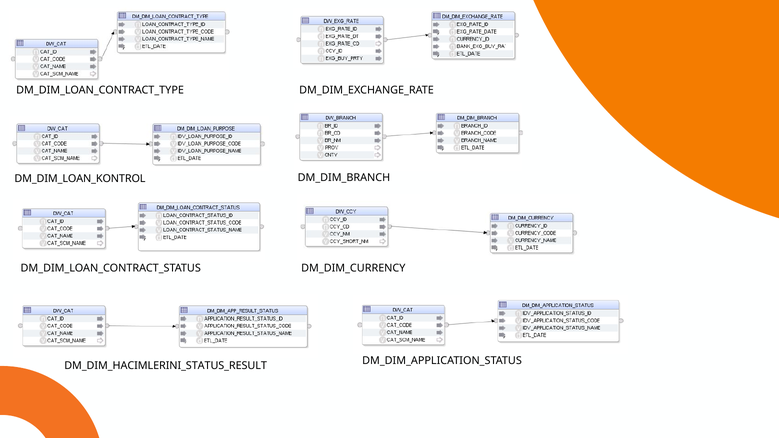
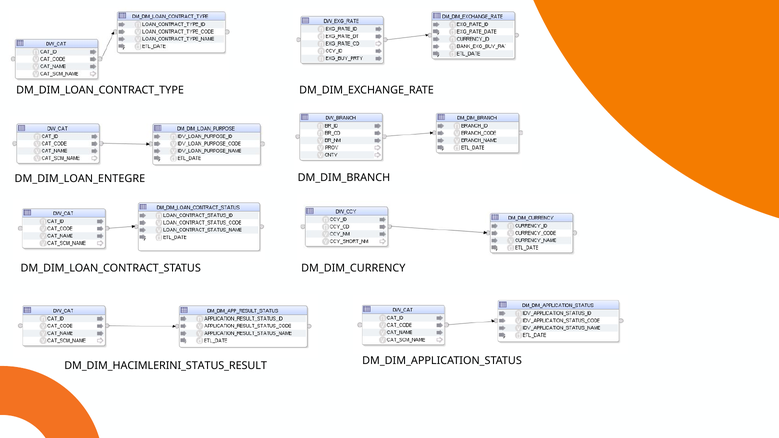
DM_DIM_LOAN_KONTROL: DM_DIM_LOAN_KONTROL -> DM_DIM_LOAN_ENTEGRE
